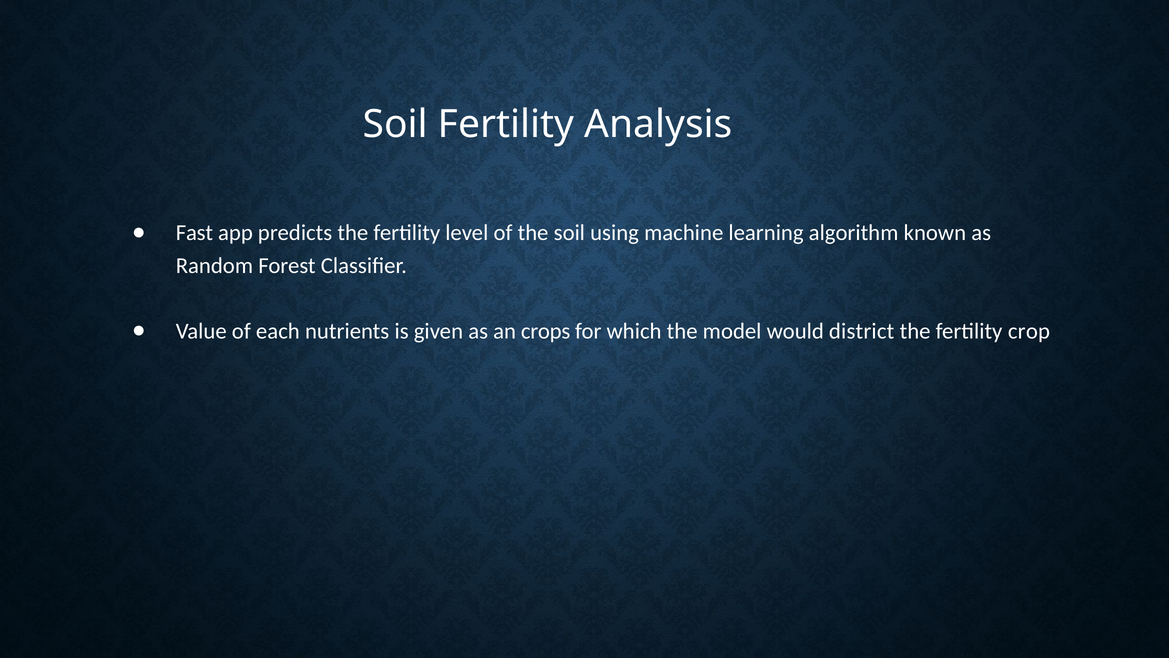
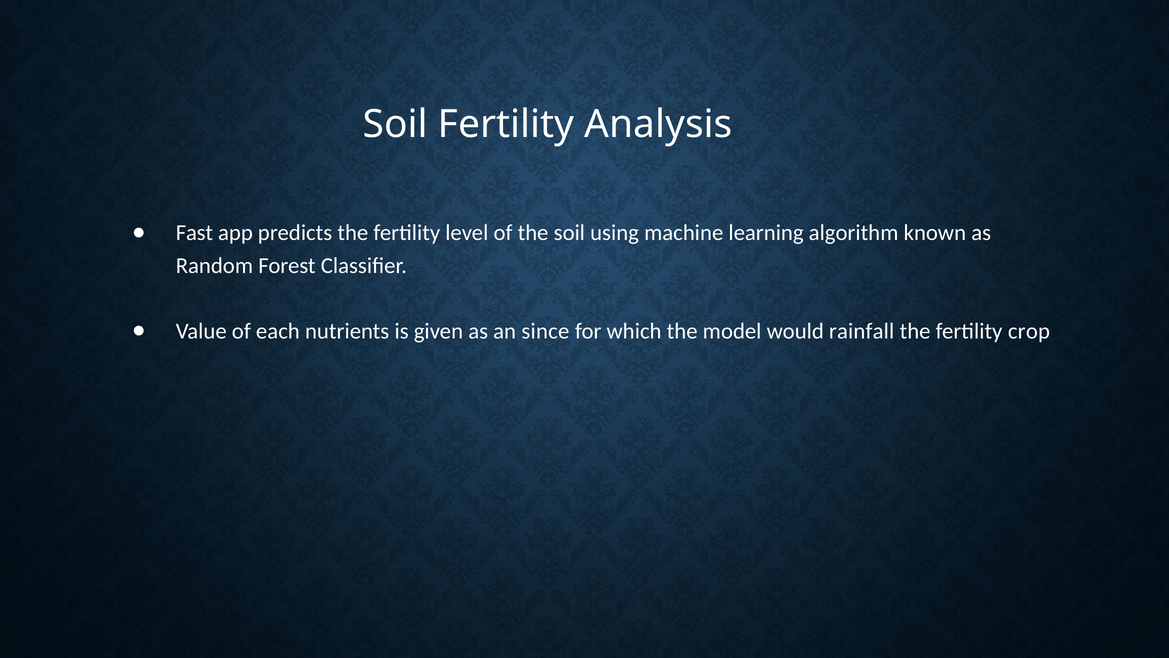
crops: crops -> since
district: district -> rainfall
